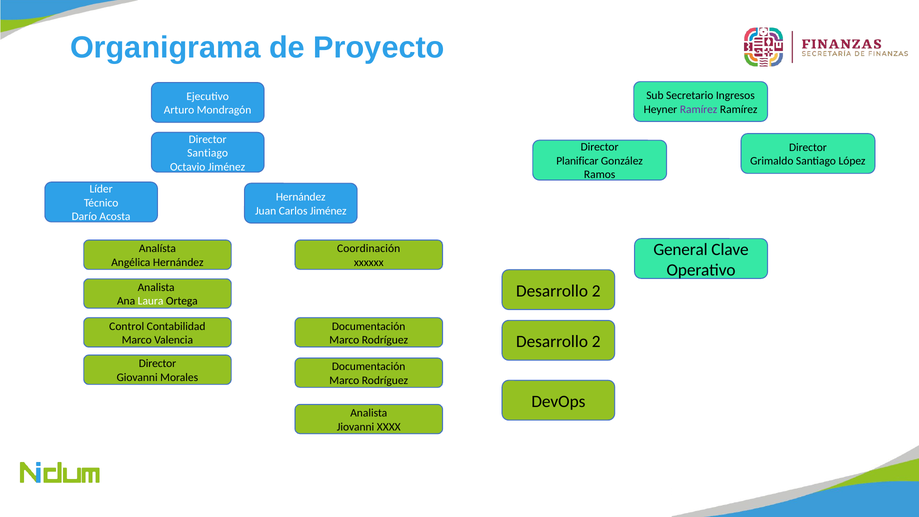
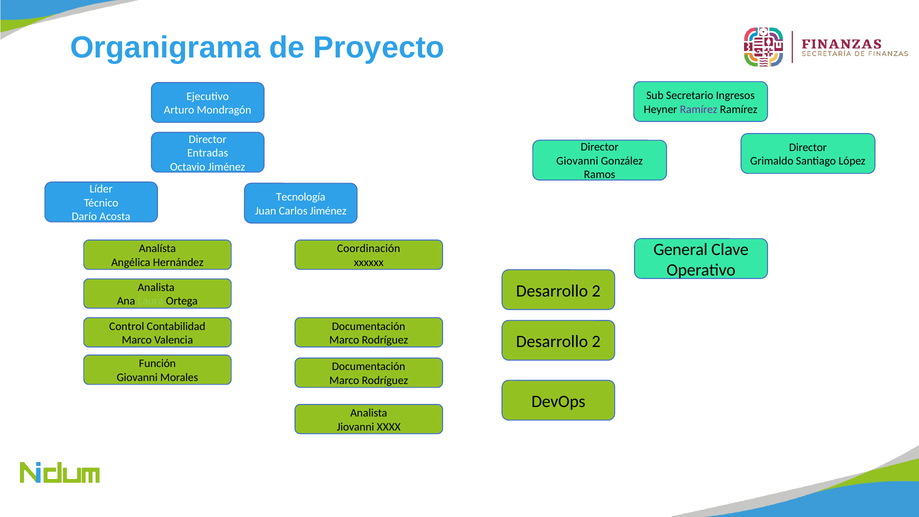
Santiago at (208, 153): Santiago -> Entradas
Planificar at (577, 161): Planificar -> Giovanni
Hernández at (301, 197): Hernández -> Tecnología
Laura colour: white -> light green
Director at (157, 364): Director -> Función
